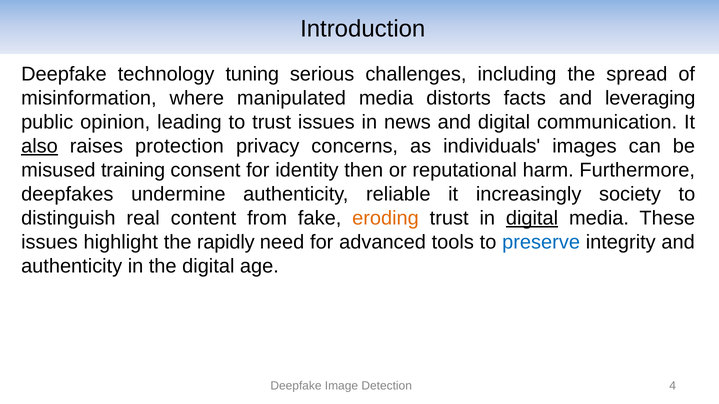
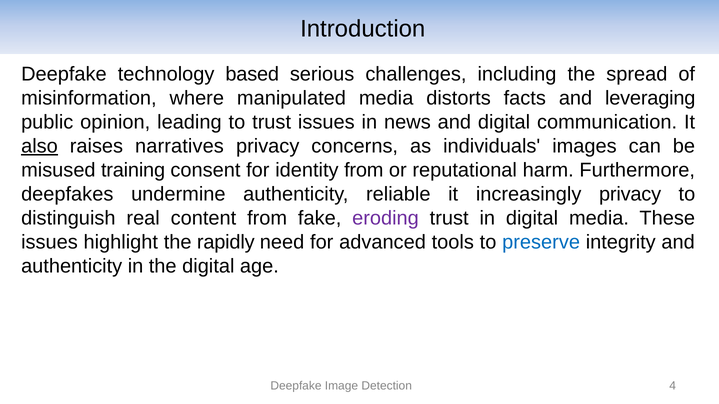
tuning: tuning -> based
protection: protection -> narratives
identity then: then -> from
increasingly society: society -> privacy
eroding colour: orange -> purple
digital at (532, 218) underline: present -> none
